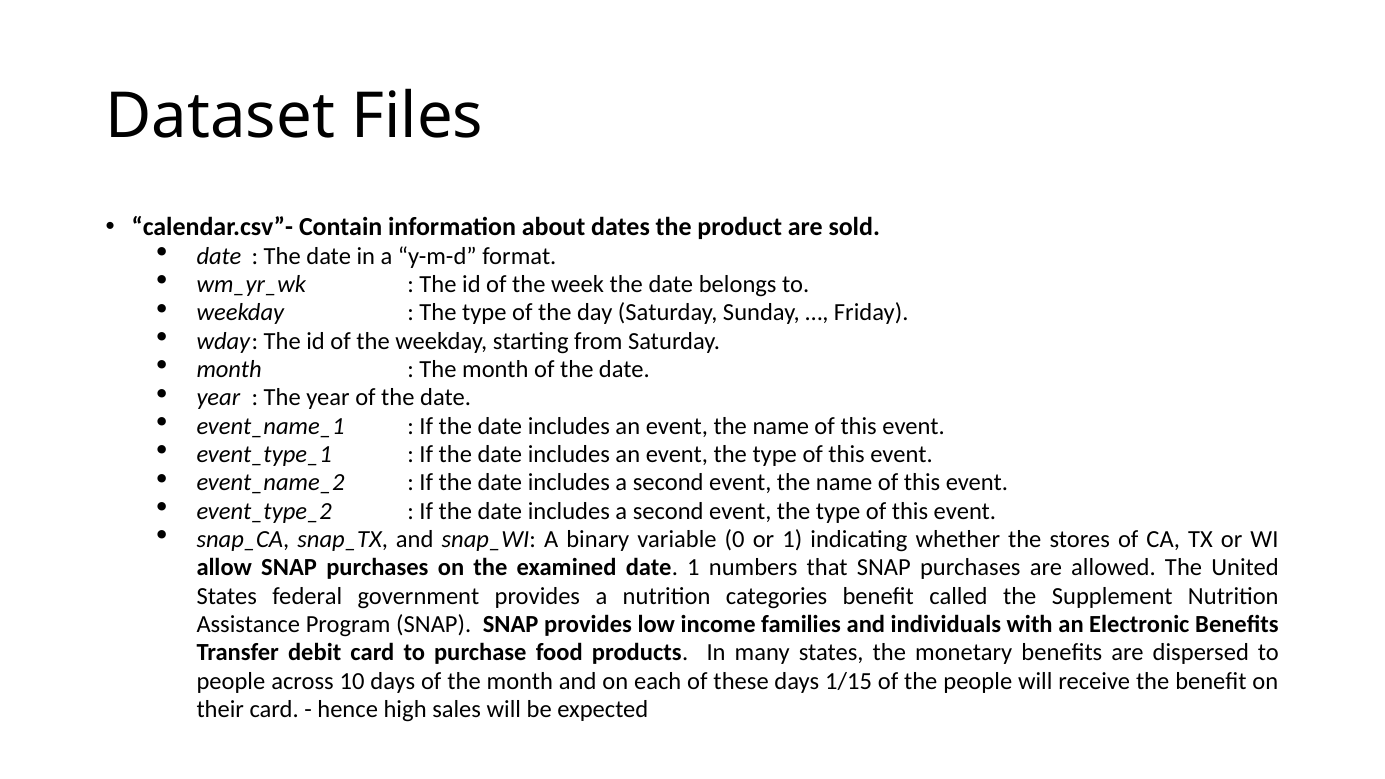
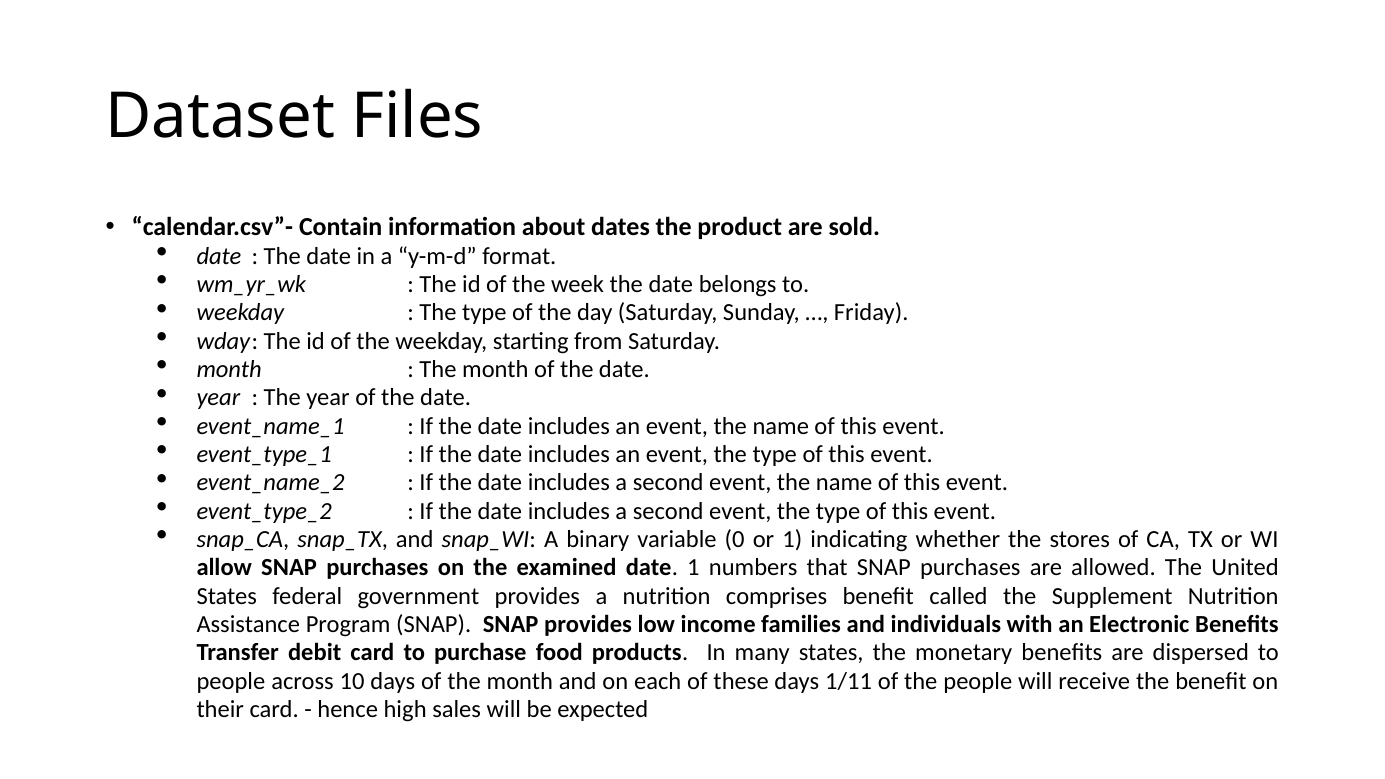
categories: categories -> comprises
1/15: 1/15 -> 1/11
